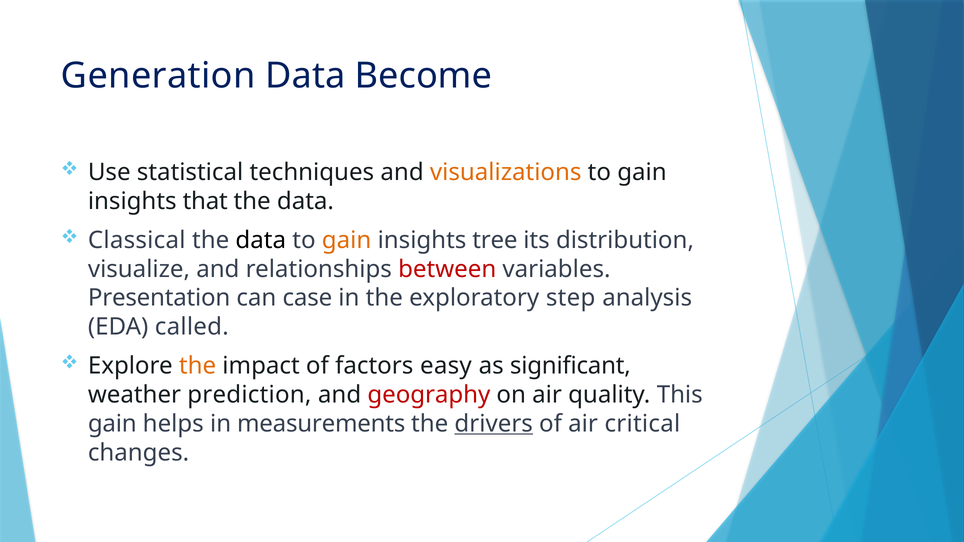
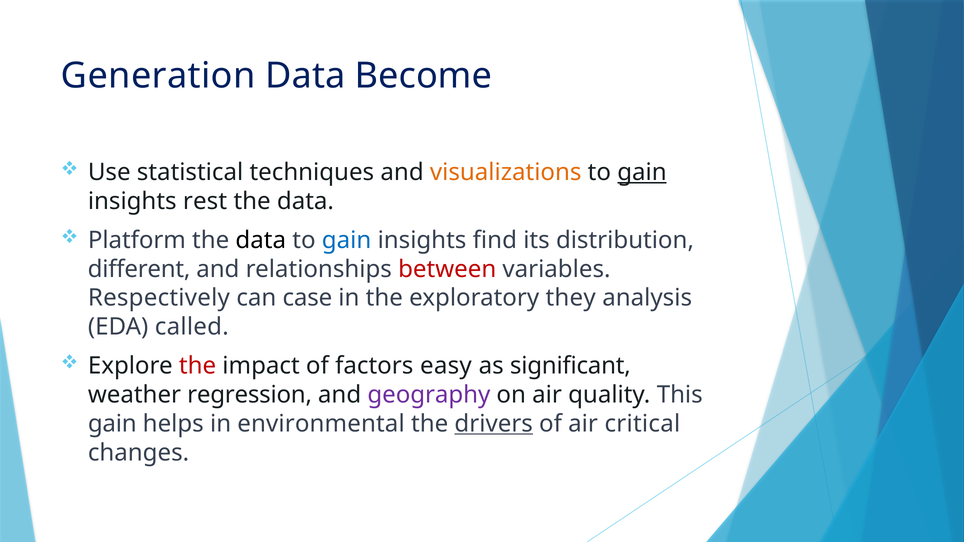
gain at (642, 172) underline: none -> present
that: that -> rest
Classical: Classical -> Platform
gain at (347, 240) colour: orange -> blue
tree: tree -> find
visualize: visualize -> different
Presentation: Presentation -> Respectively
step: step -> they
the at (198, 366) colour: orange -> red
prediction: prediction -> regression
geography colour: red -> purple
measurements: measurements -> environmental
